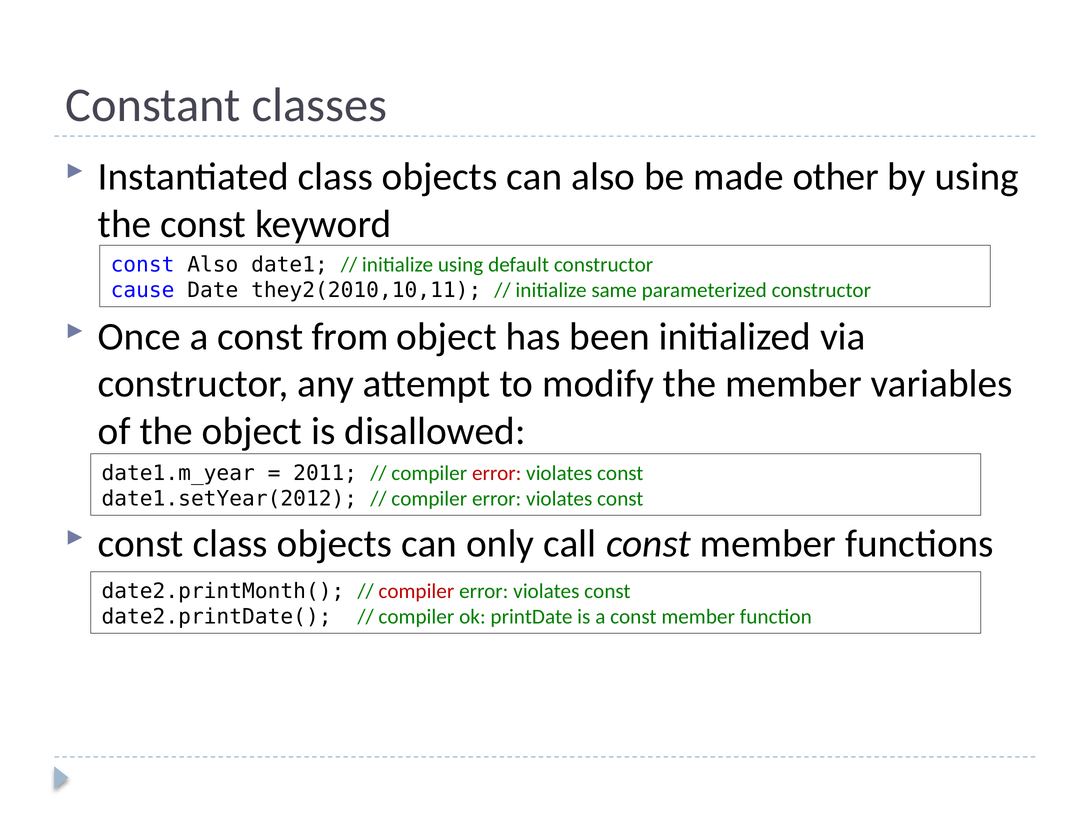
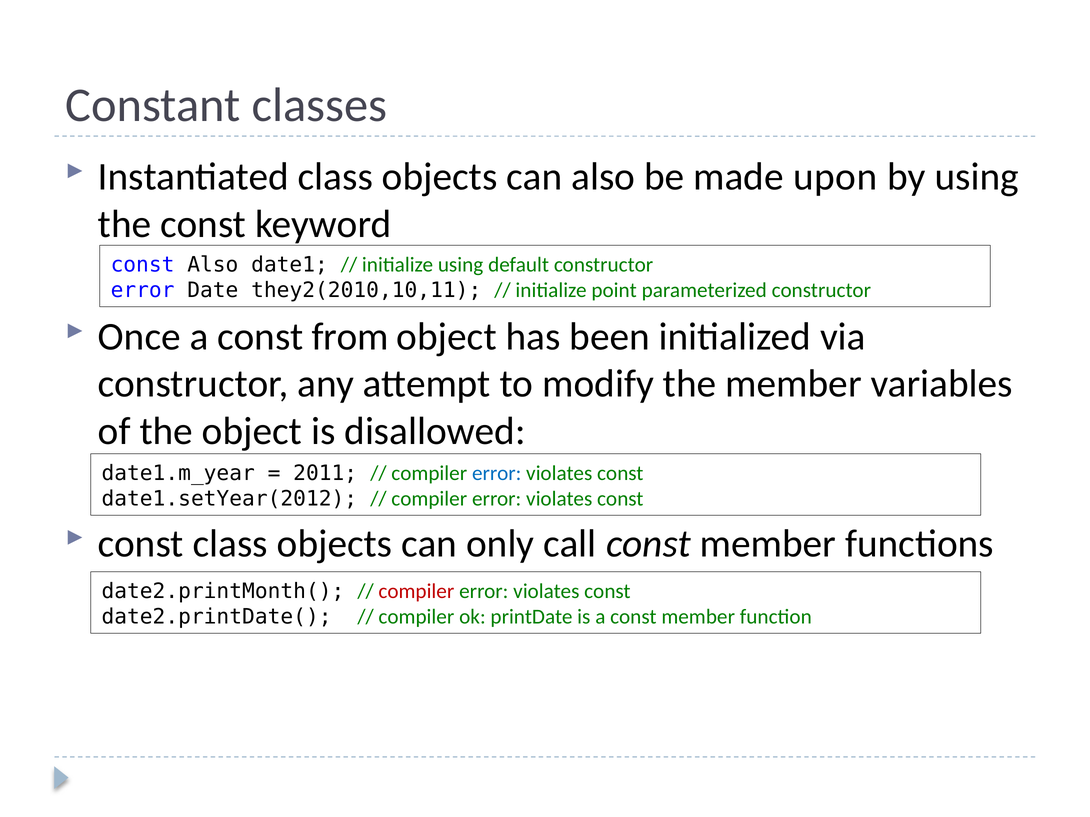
other: other -> upon
cause at (143, 290): cause -> error
same: same -> point
error at (497, 474) colour: red -> blue
